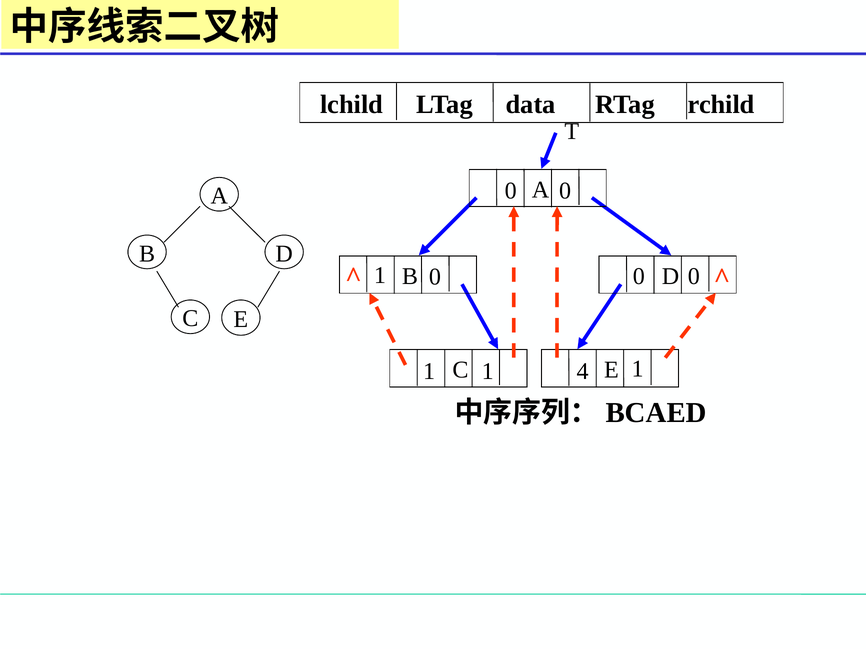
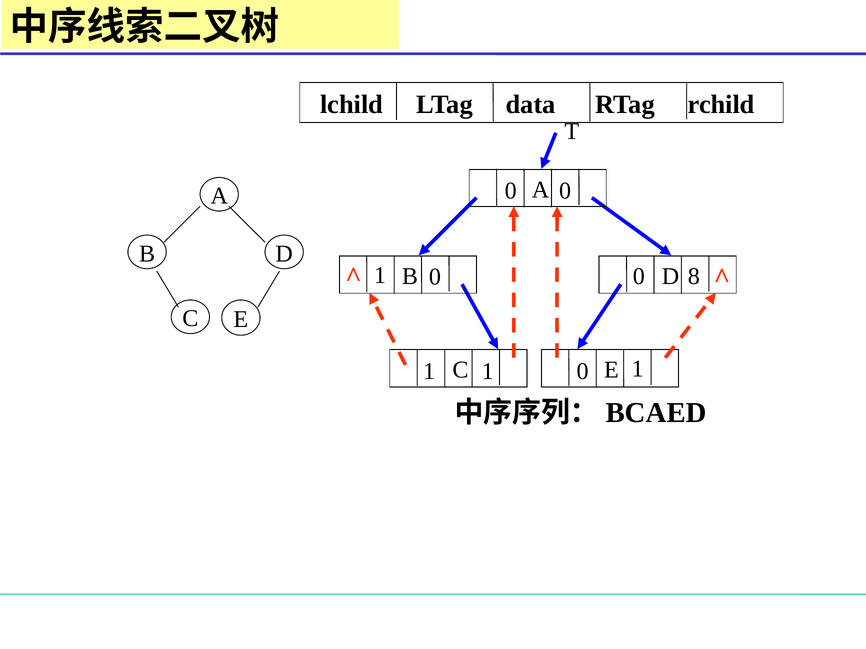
1 0: 0 -> 8
1 4: 4 -> 0
